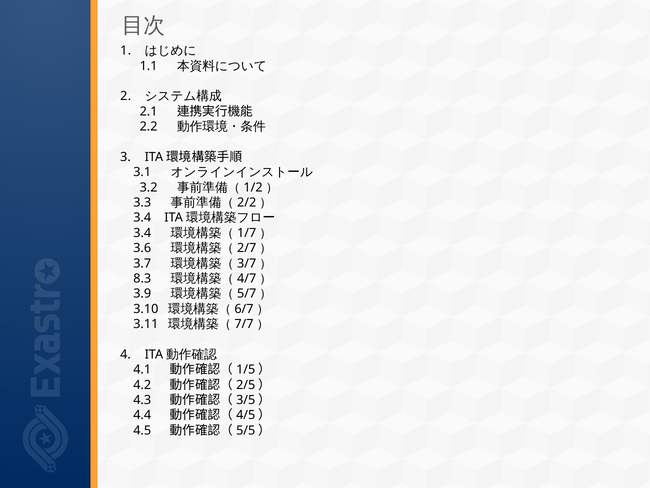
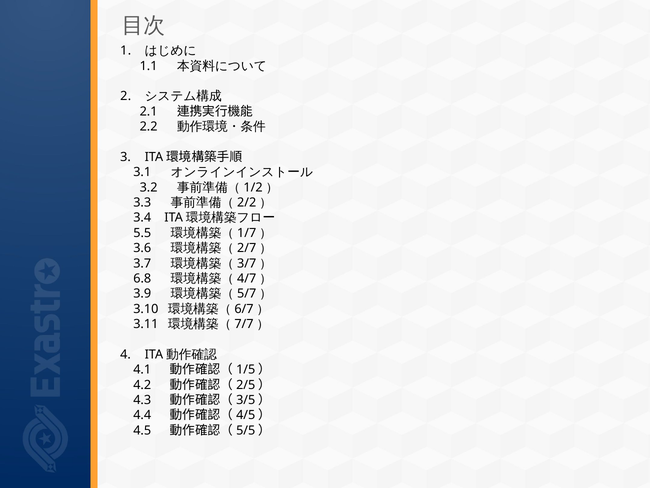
3.4 at (142, 233): 3.4 -> 5.5
8.3: 8.3 -> 6.8
